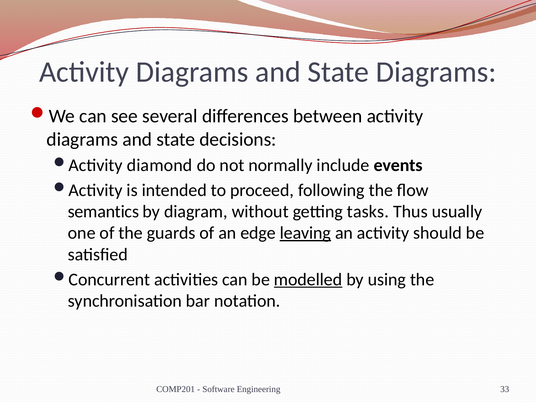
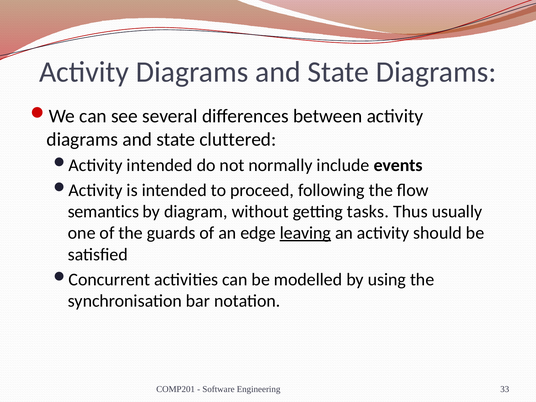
decisions: decisions -> cluttered
diamond at (160, 165): diamond -> intended
modelled underline: present -> none
